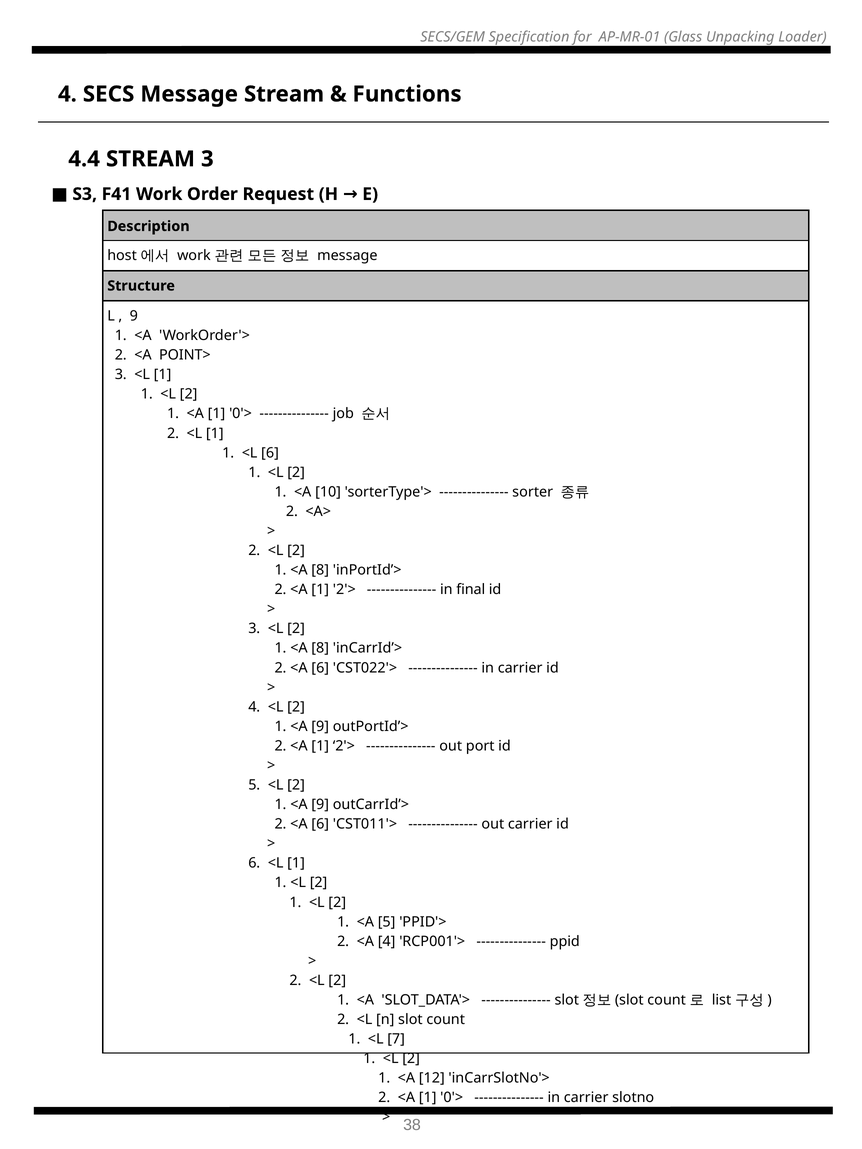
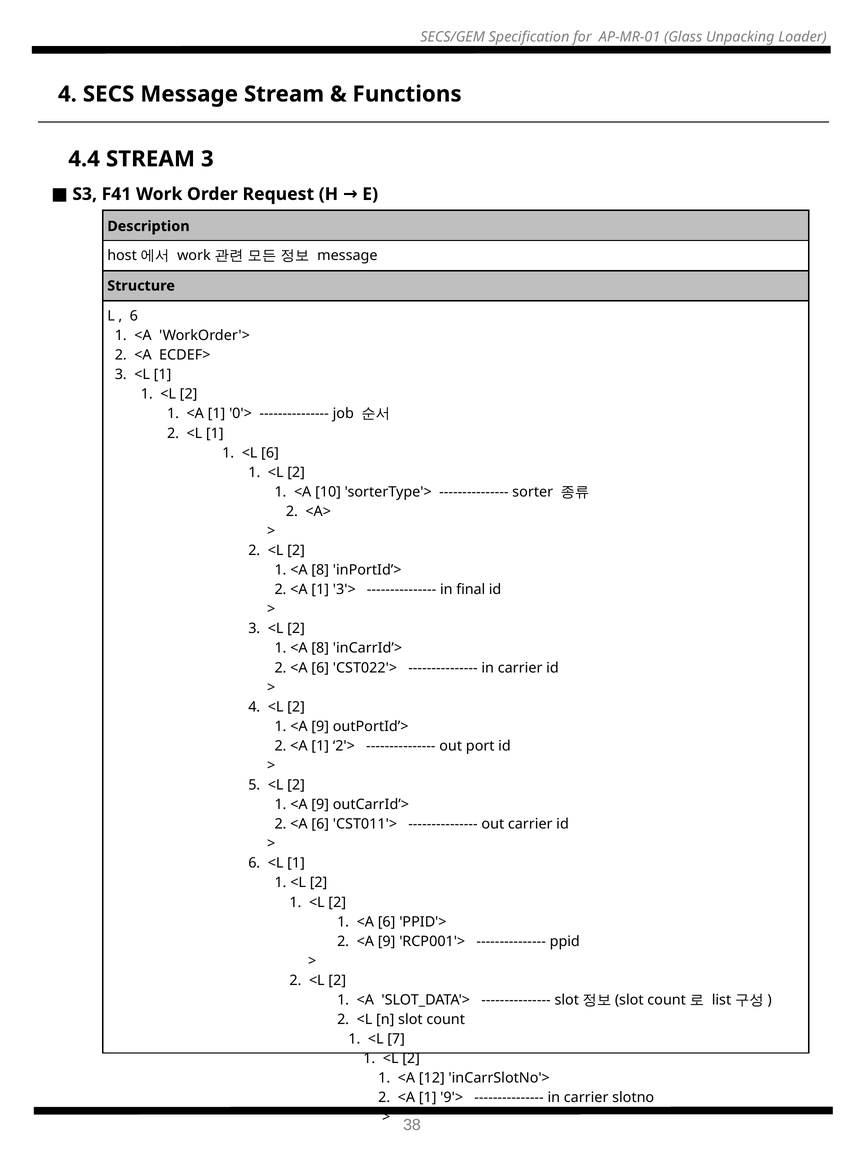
9 at (134, 316): 9 -> 6
POINT>: POINT> -> ECDEF>
2'> at (344, 590): 2'> -> 3'>
1 <A 5: 5 -> 6
2 <A 4: 4 -> 9
2 <A 1 0'>: 0'> -> 9'>
